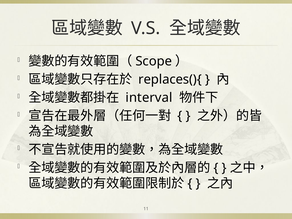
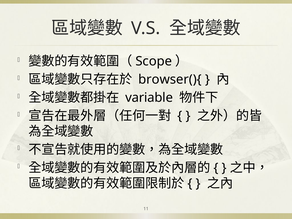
replaces(){: replaces(){ -> browser(){
interval: interval -> variable
